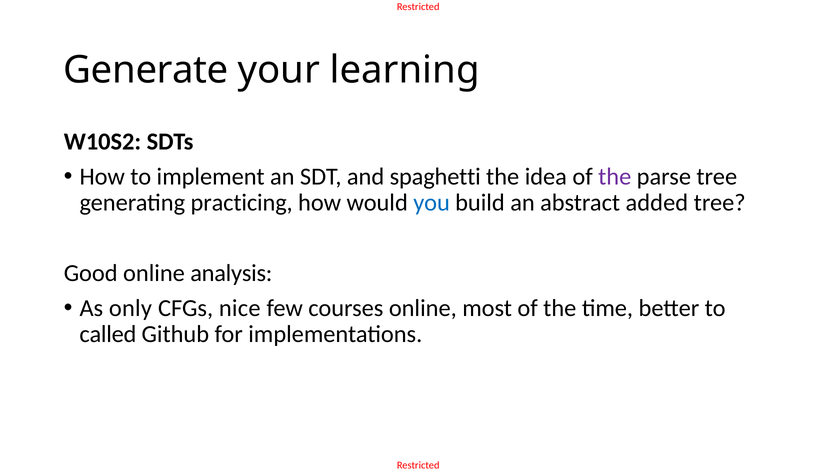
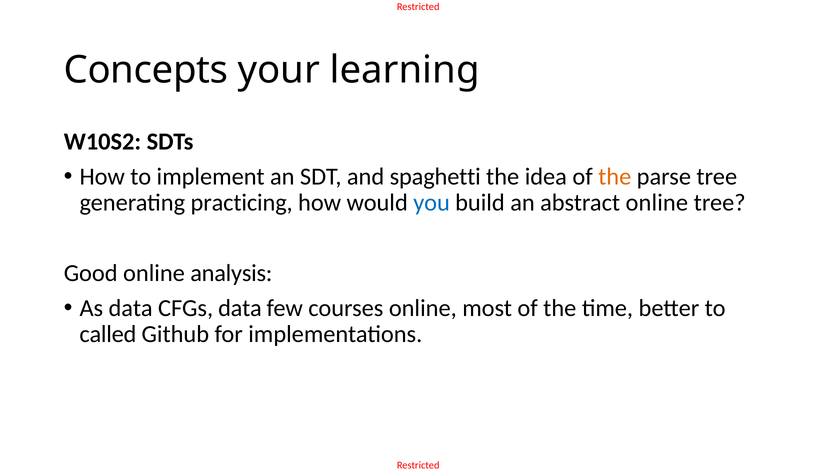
Generate: Generate -> Concepts
the at (615, 177) colour: purple -> orange
abstract added: added -> online
As only: only -> data
CFGs nice: nice -> data
